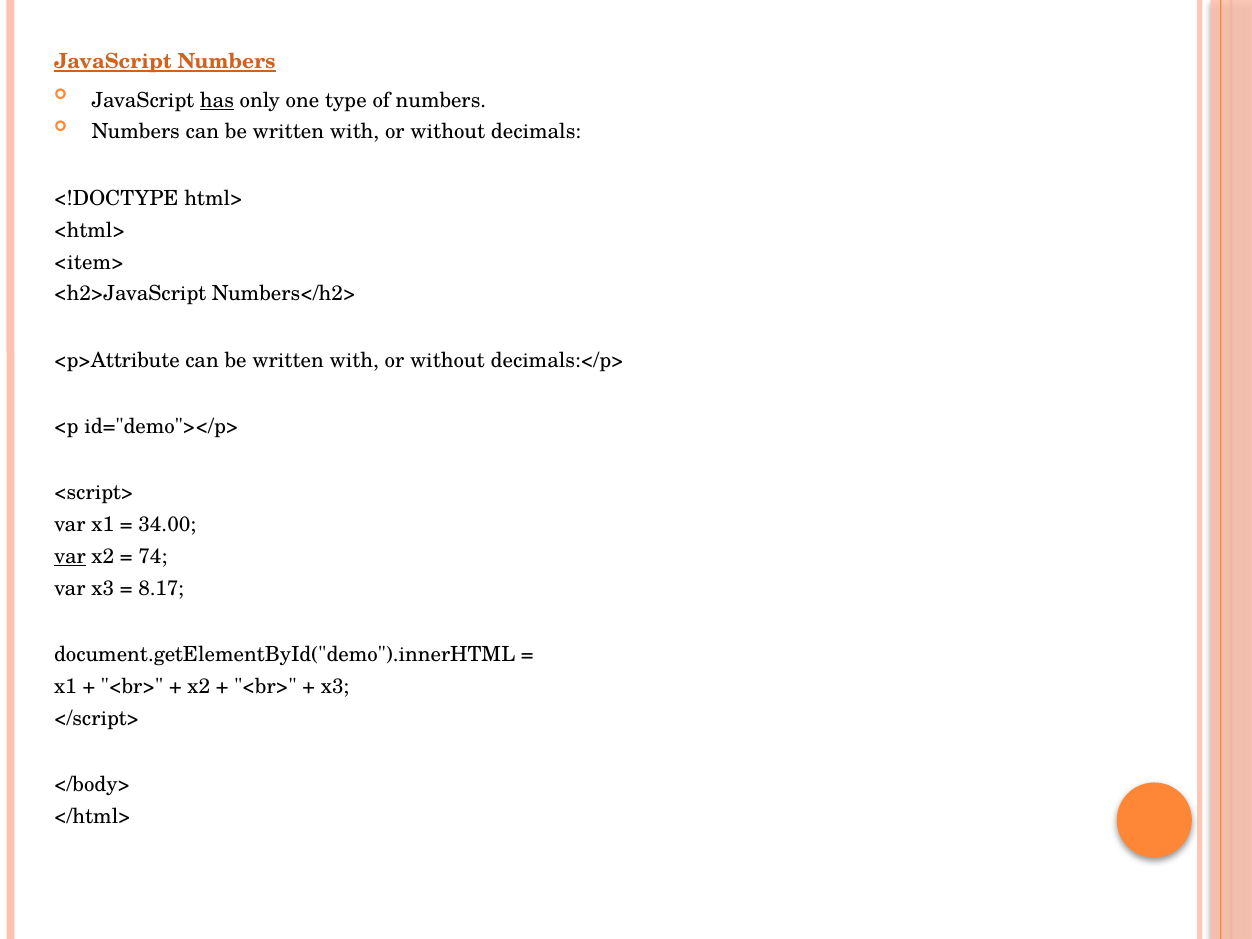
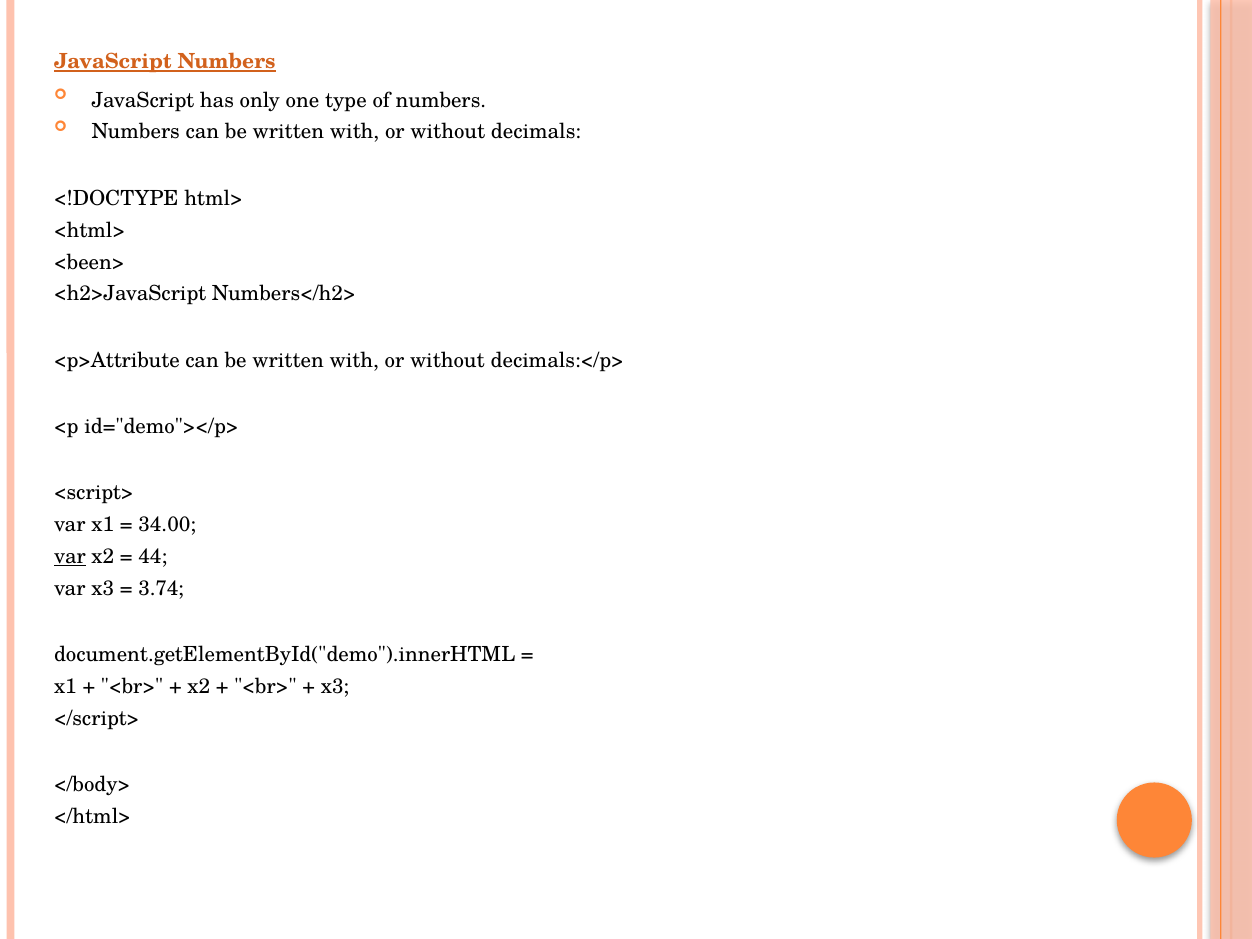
has underline: present -> none
<item>: <item> -> <been>
74: 74 -> 44
8.17: 8.17 -> 3.74
